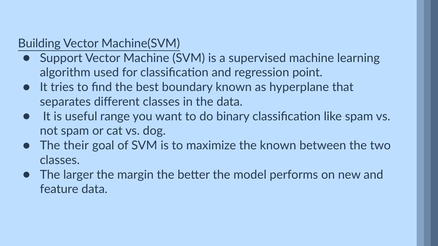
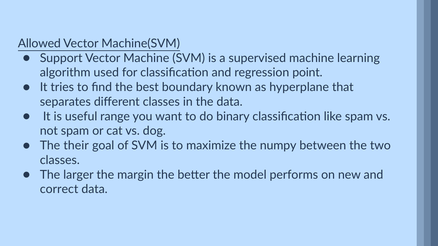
Building: Building -> Allowed
the known: known -> numpy
feature: feature -> correct
